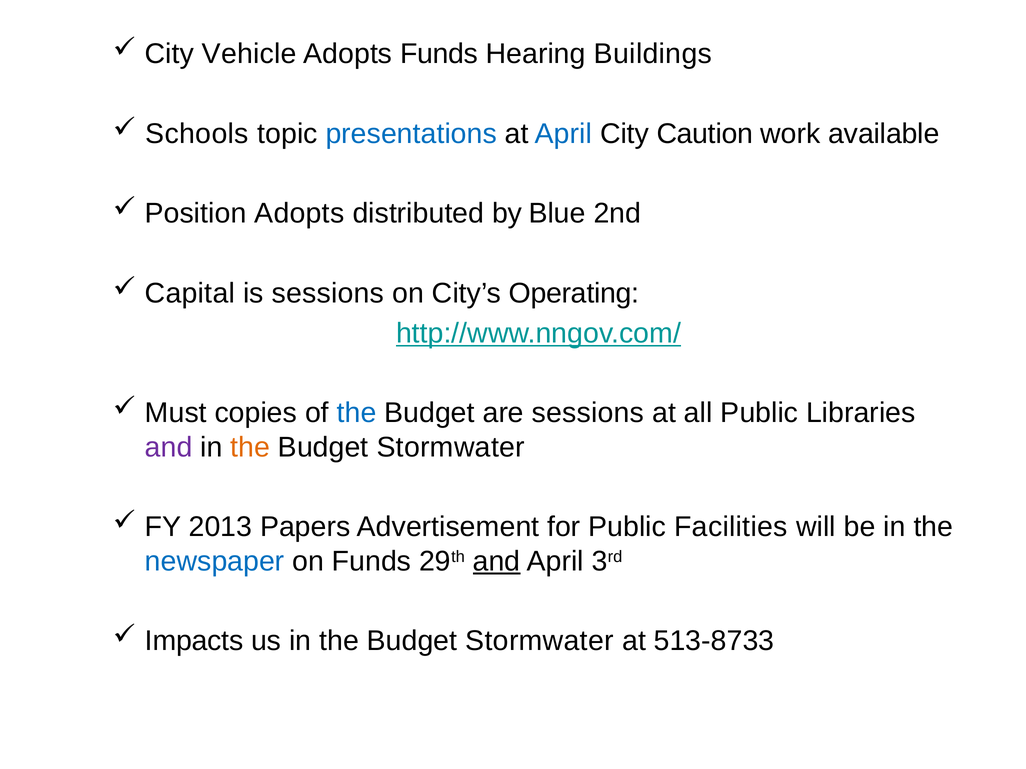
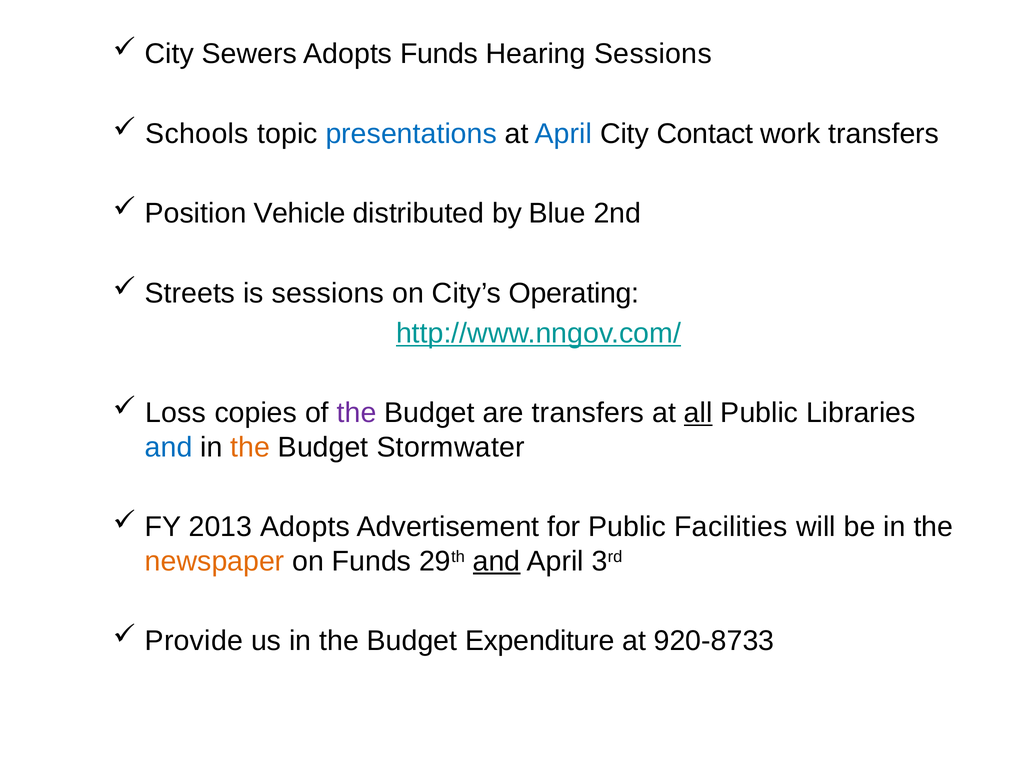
Vehicle: Vehicle -> Sewers
Hearing Buildings: Buildings -> Sessions
Caution: Caution -> Contact
work available: available -> transfers
Position Adopts: Adopts -> Vehicle
Capital: Capital -> Streets
Must: Must -> Loss
the at (357, 413) colour: blue -> purple
are sessions: sessions -> transfers
all underline: none -> present
and at (169, 447) colour: purple -> blue
2013 Papers: Papers -> Adopts
newspaper colour: blue -> orange
Impacts: Impacts -> Provide
Stormwater at (540, 641): Stormwater -> Expenditure
513-8733: 513-8733 -> 920-8733
